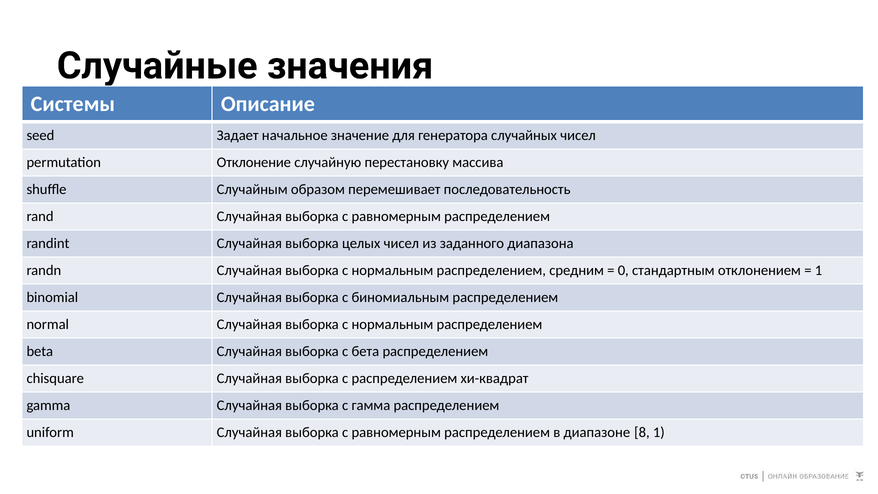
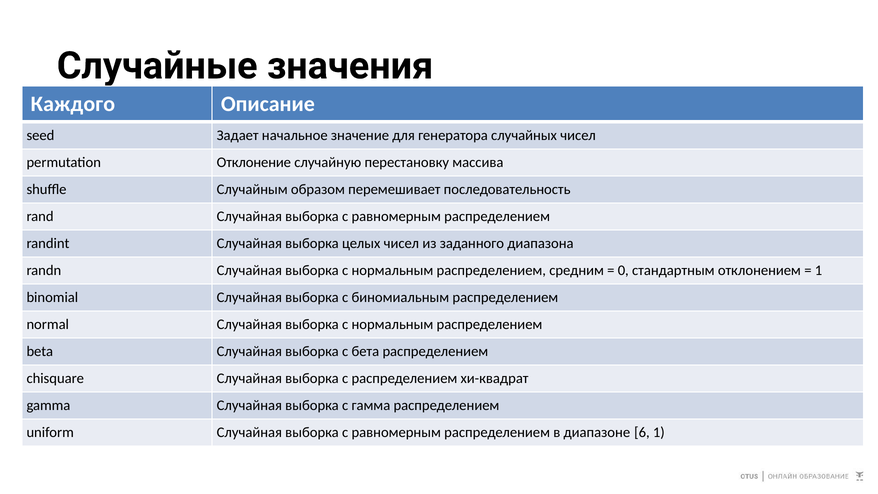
Системы: Системы -> Каждого
8: 8 -> 6
